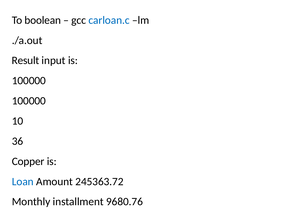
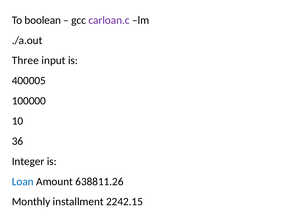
carloan.c colour: blue -> purple
Result: Result -> Three
100000 at (29, 81): 100000 -> 400005
Copper: Copper -> Integer
245363.72: 245363.72 -> 638811.26
9680.76: 9680.76 -> 2242.15
